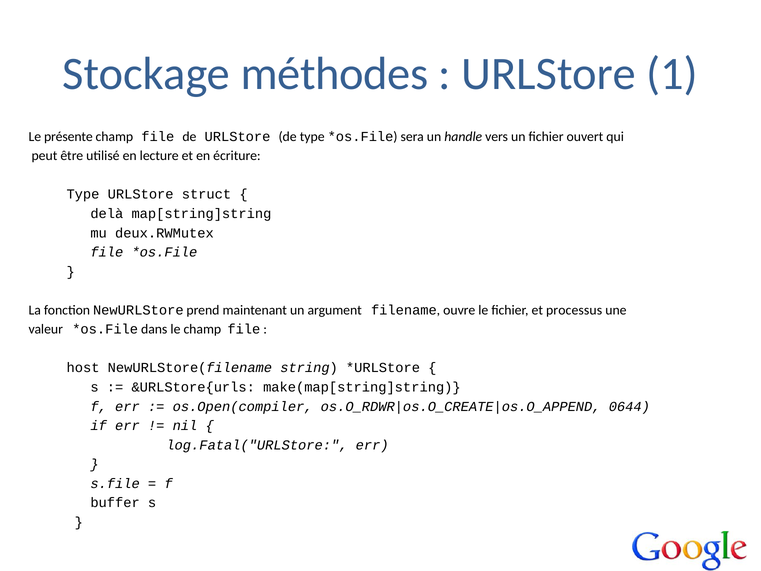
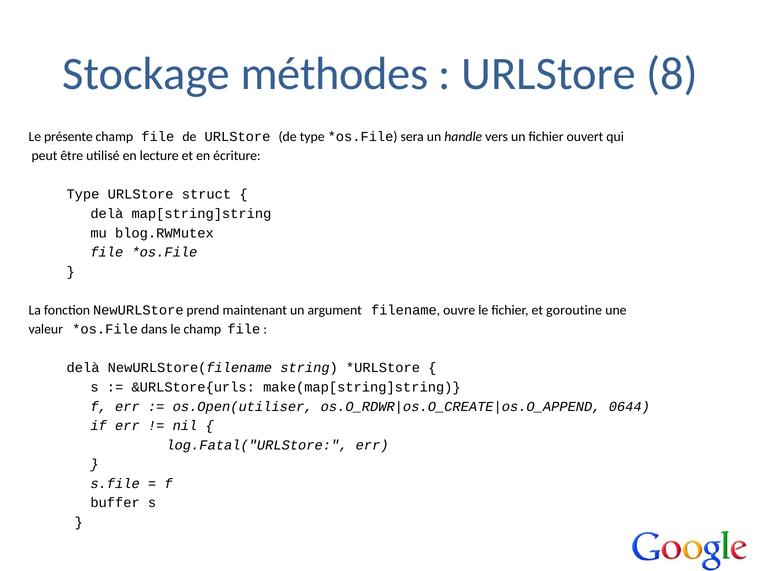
1: 1 -> 8
deux.RWMutex: deux.RWMutex -> blog.RWMutex
processus: processus -> goroutine
host at (83, 368): host -> delà
os.Open(compiler: os.Open(compiler -> os.Open(utiliser
